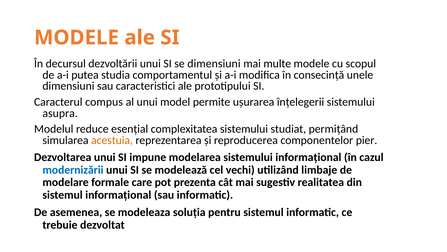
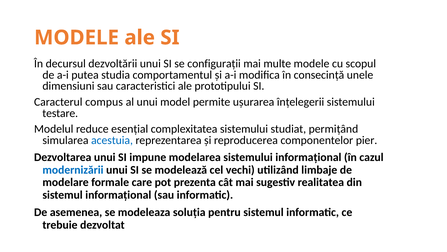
se dimensiuni: dimensiuni -> configurații
asupra: asupra -> testare
acestuia colour: orange -> blue
